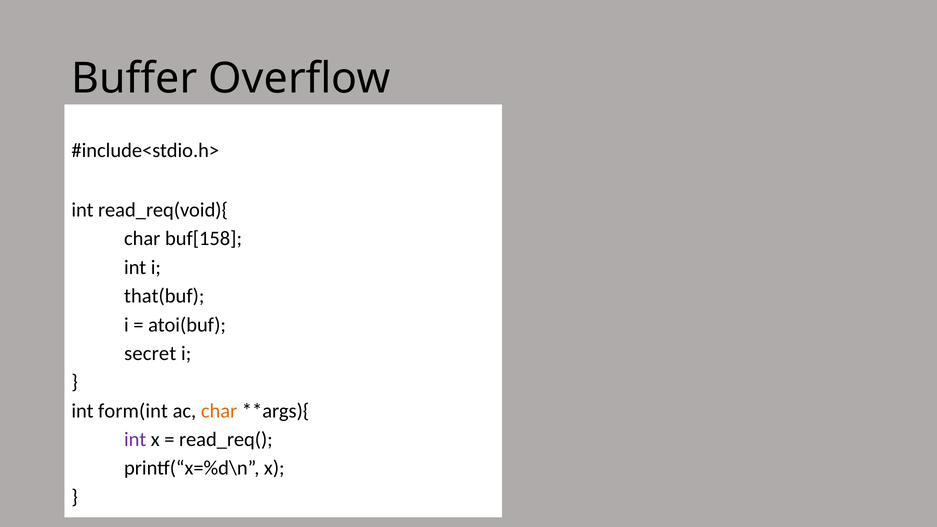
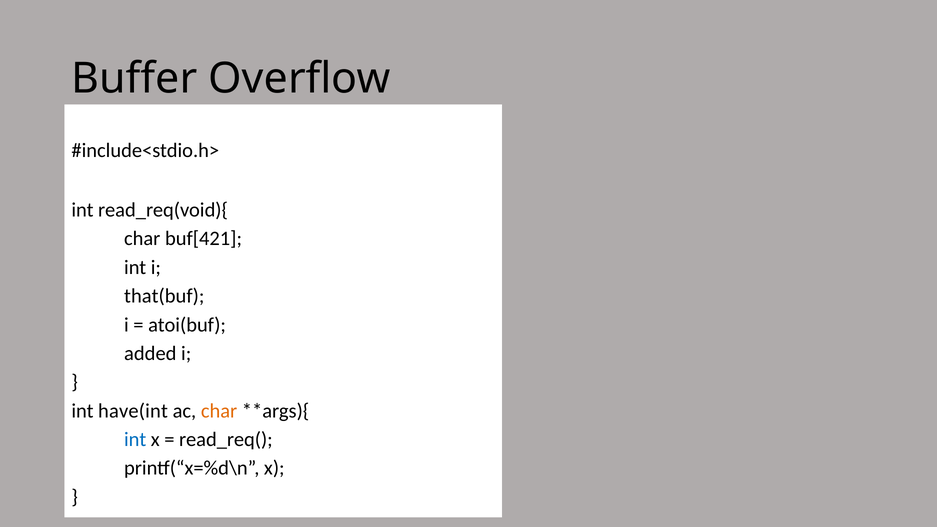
buf[158: buf[158 -> buf[421
secret: secret -> added
form(int: form(int -> have(int
int at (135, 440) colour: purple -> blue
